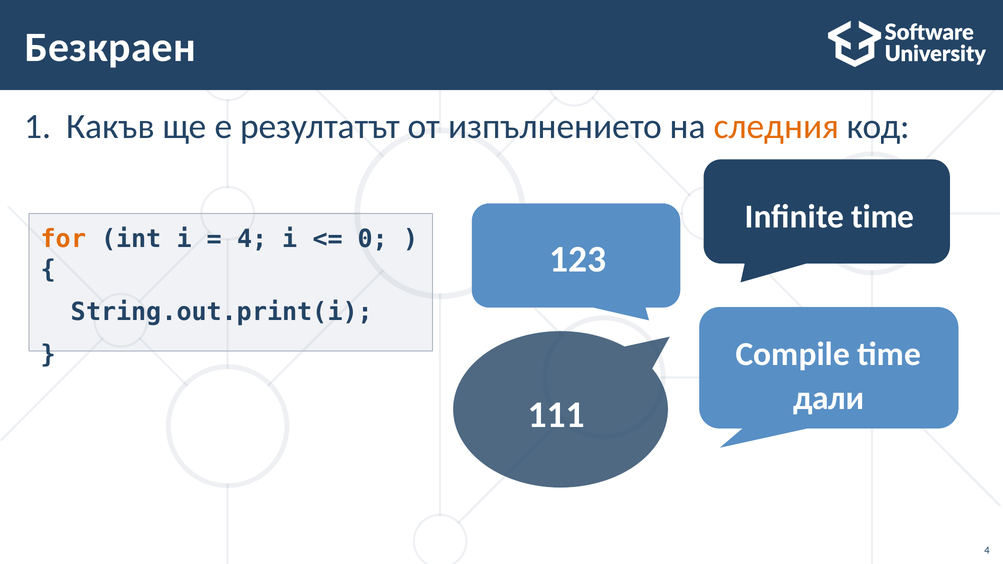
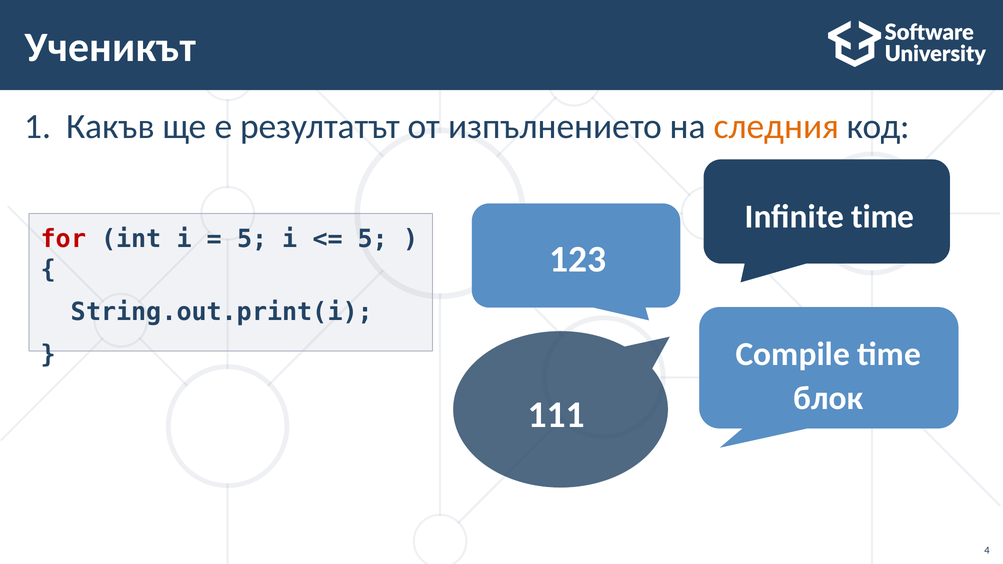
Безкраен: Безкраен -> Ученикът
for colour: orange -> red
4 at (252, 239): 4 -> 5
0 at (373, 239): 0 -> 5
дали: дали -> блок
